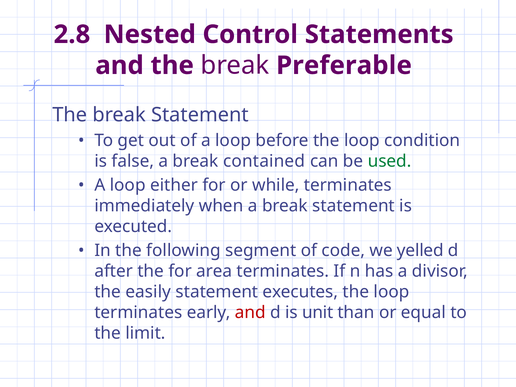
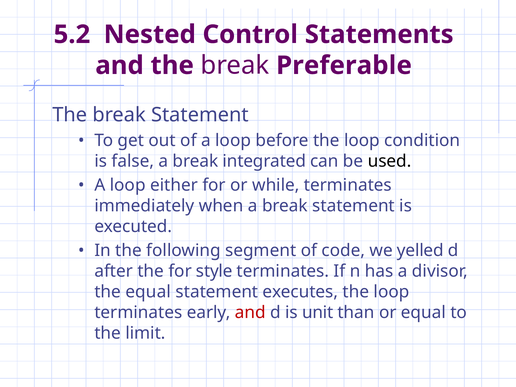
2.8: 2.8 -> 5.2
contained: contained -> integrated
used colour: green -> black
area: area -> style
the easily: easily -> equal
